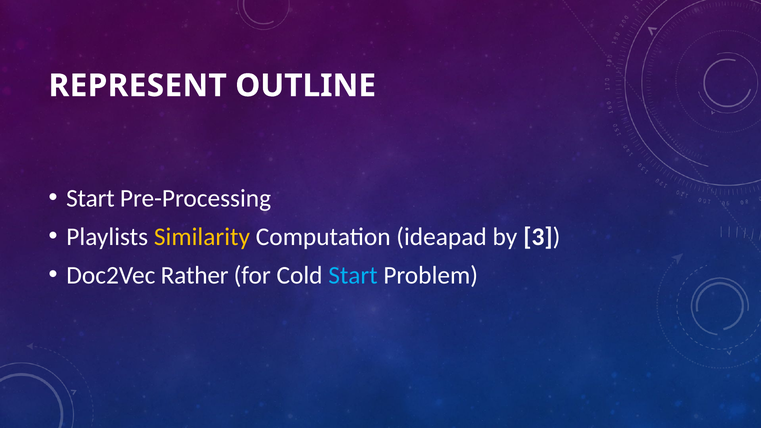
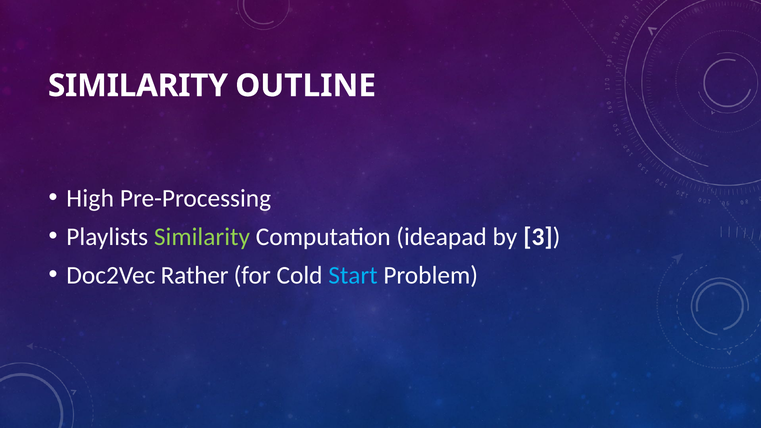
REPRESENT at (138, 86): REPRESENT -> SIMILARITY
Start at (90, 198): Start -> High
Similarity at (202, 237) colour: yellow -> light green
